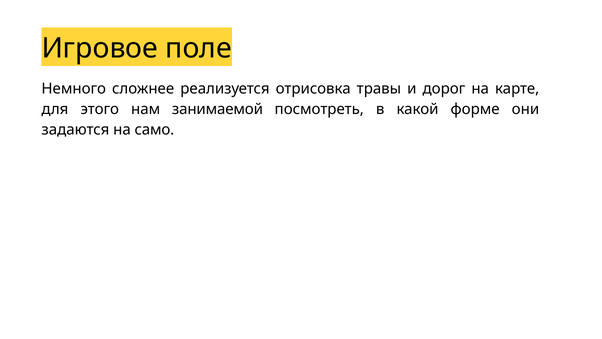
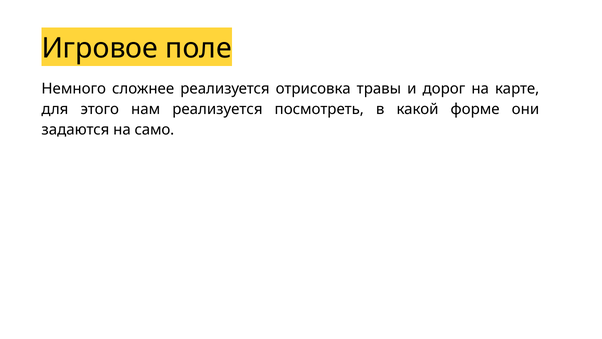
нам занимаемой: занимаемой -> реализуется
